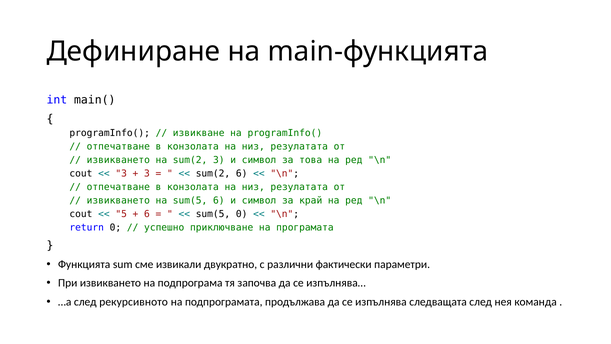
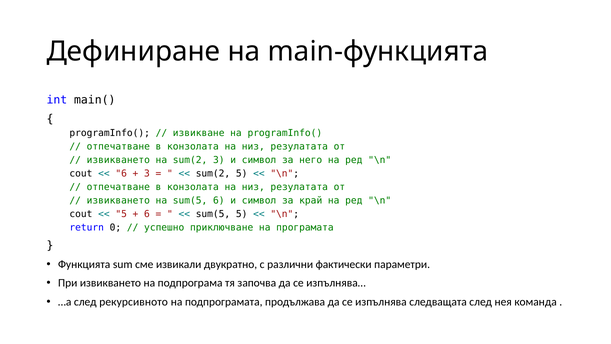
това: това -> него
3 at (121, 174): 3 -> 6
sum(2 6: 6 -> 5
sum(5 0: 0 -> 5
